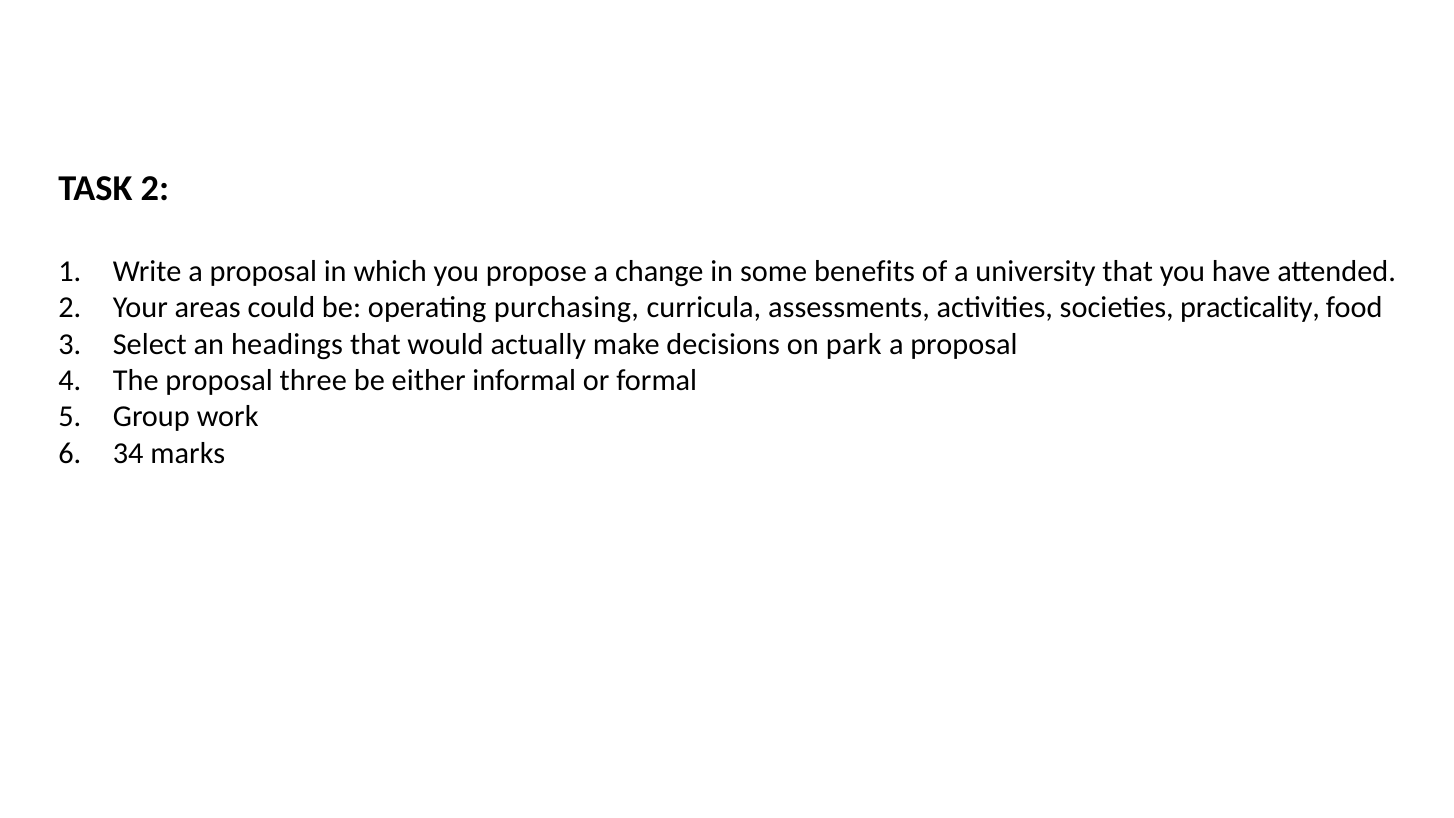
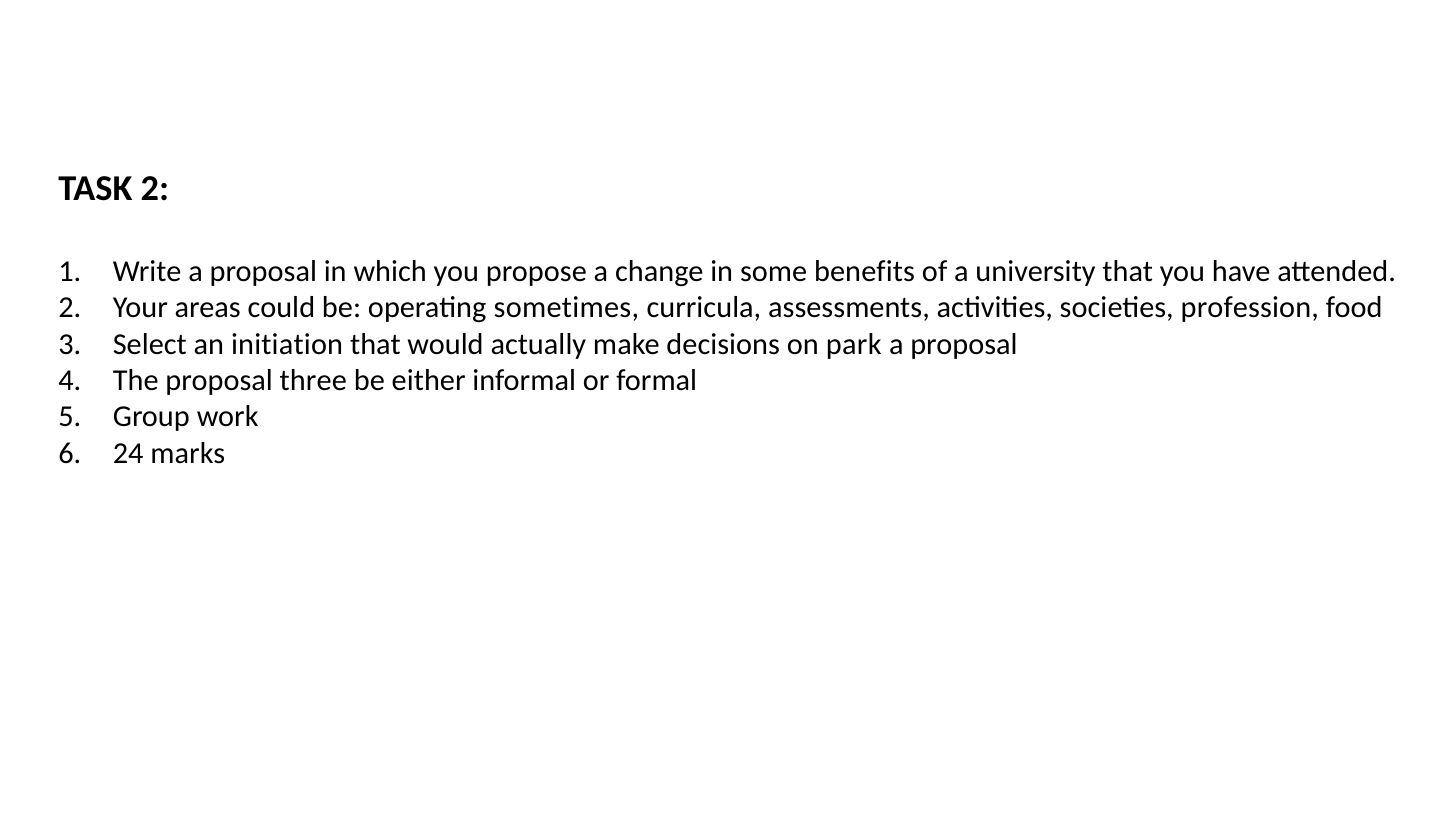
purchasing: purchasing -> sometimes
practicality: practicality -> profession
headings: headings -> initiation
34: 34 -> 24
